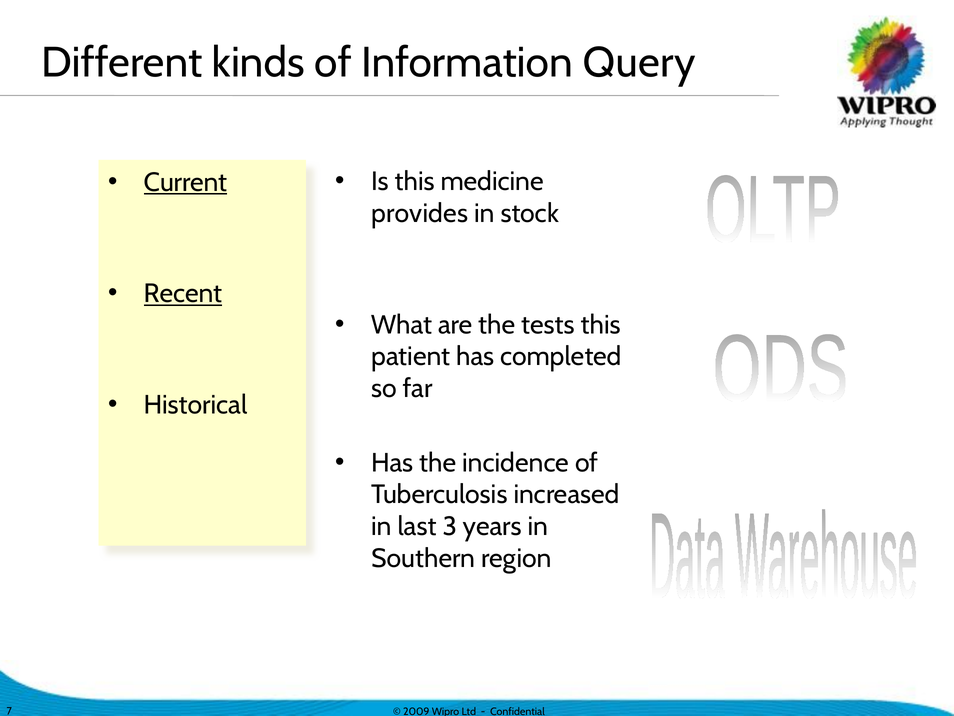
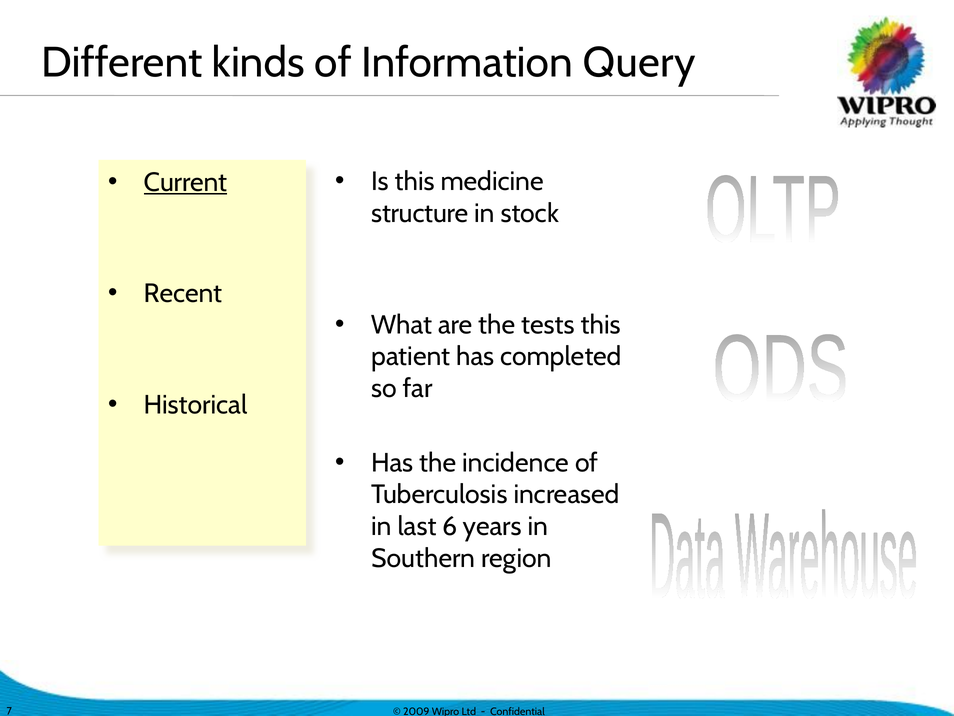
provides: provides -> structure
Recent underline: present -> none
3: 3 -> 6
